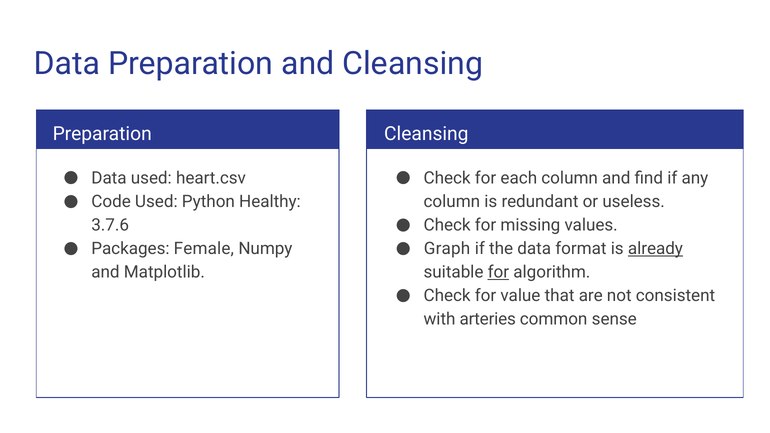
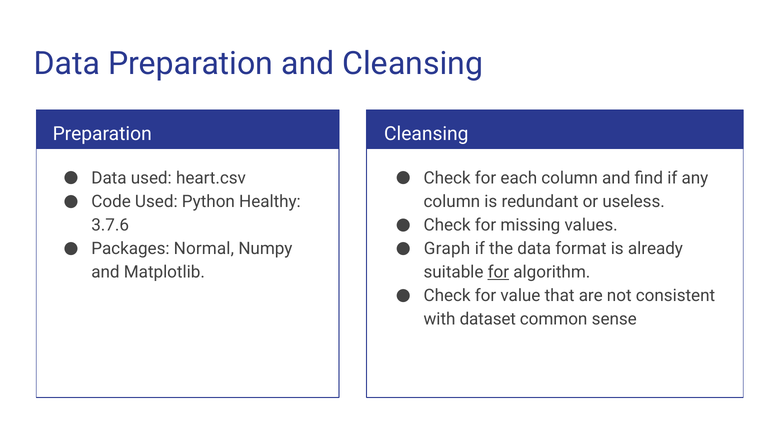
already underline: present -> none
Female: Female -> Normal
arteries: arteries -> dataset
